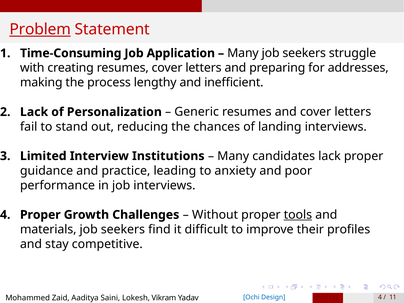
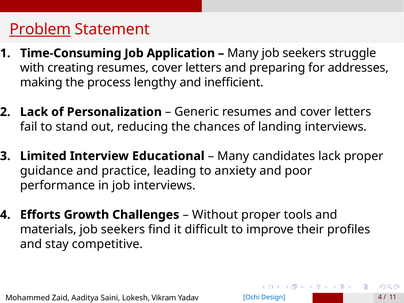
Institutions: Institutions -> Educational
4 Proper: Proper -> Efforts
tools underline: present -> none
